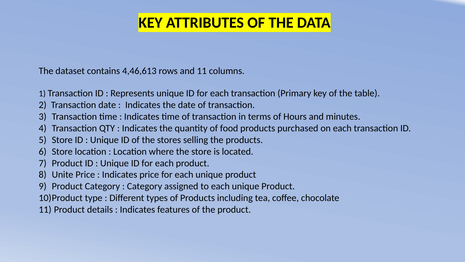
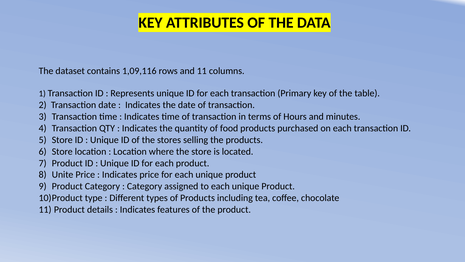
4,46,613: 4,46,613 -> 1,09,116
